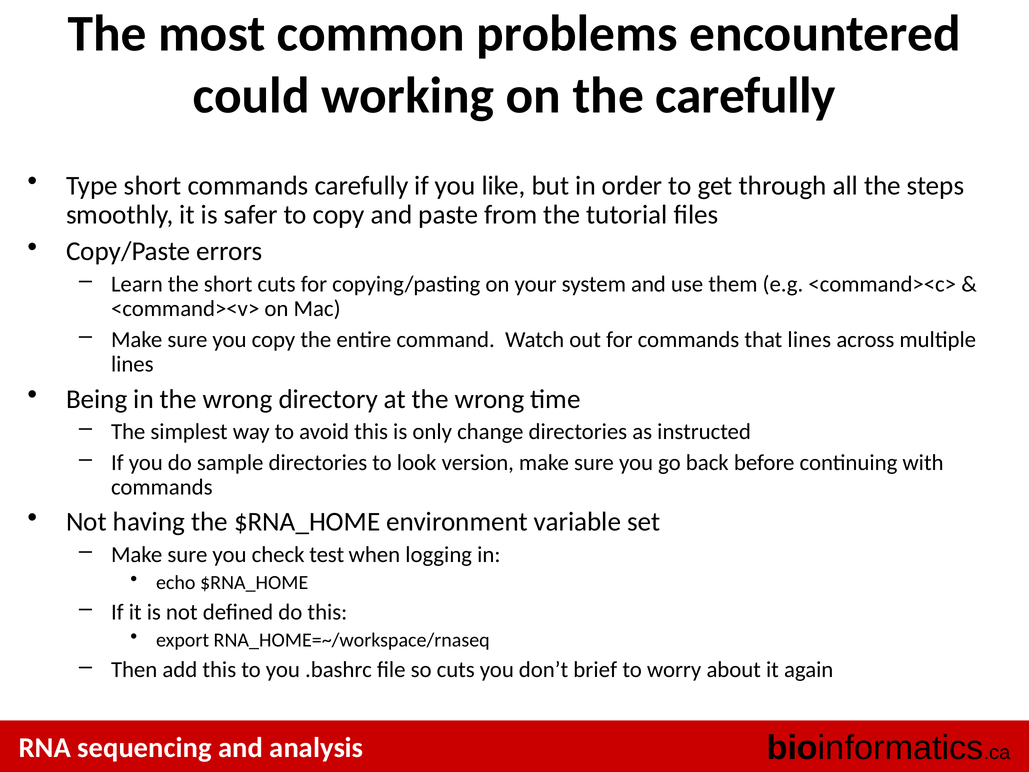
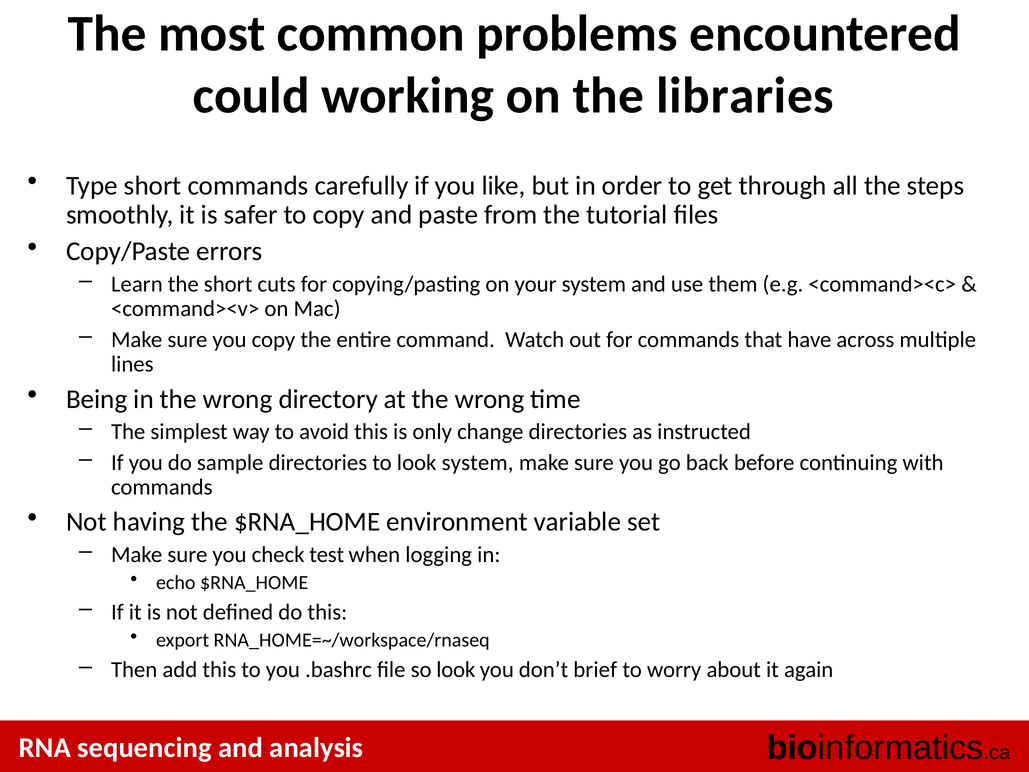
the carefully: carefully -> libraries
that lines: lines -> have
look version: version -> system
so cuts: cuts -> look
